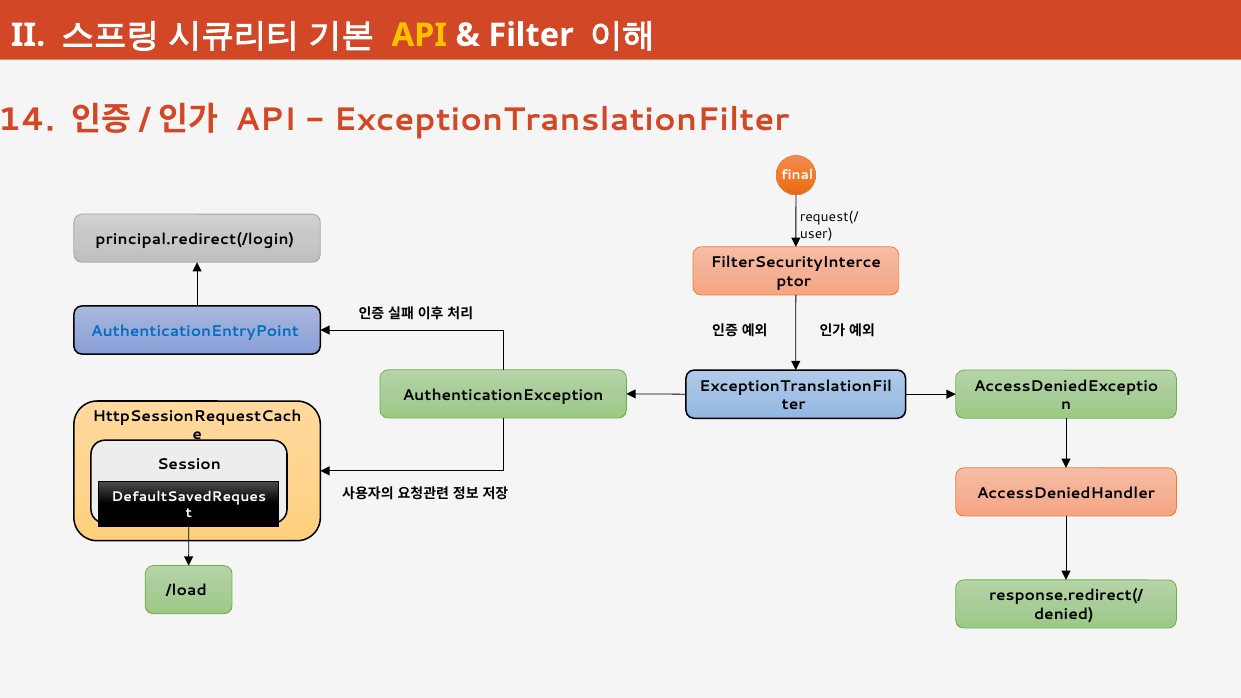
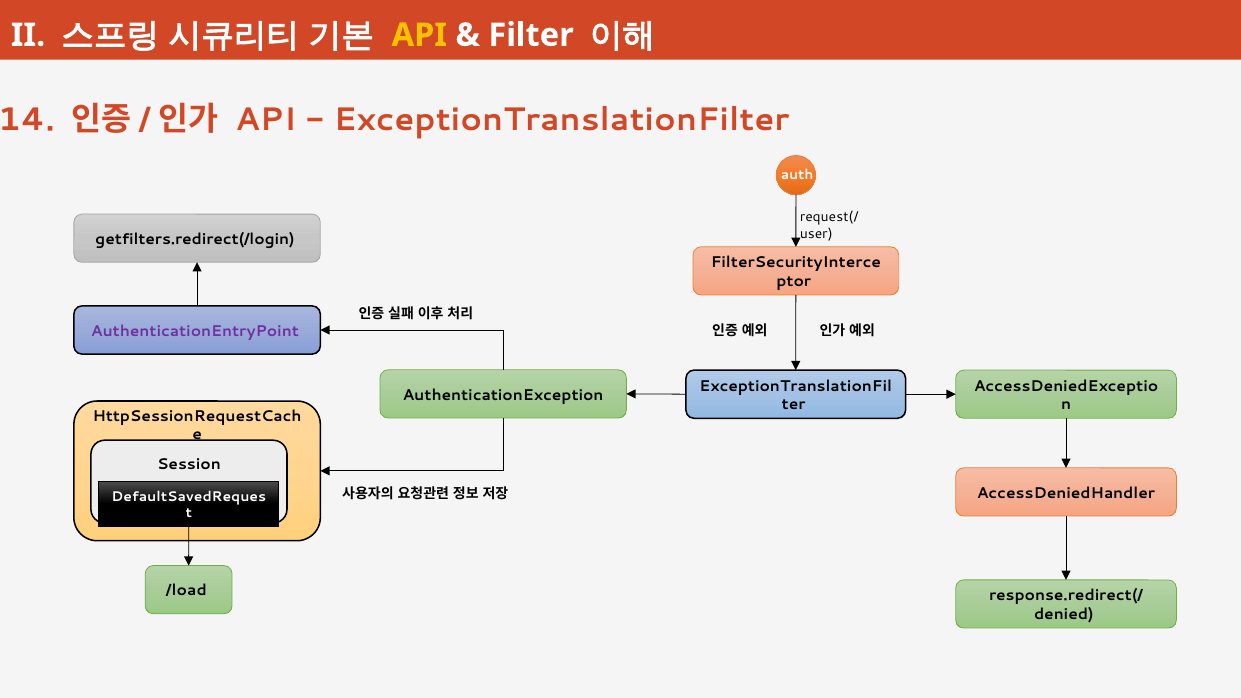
final: final -> auth
principal.redirect(/login: principal.redirect(/login -> getfilters.redirect(/login
AuthenticationEntryPoint colour: blue -> purple
